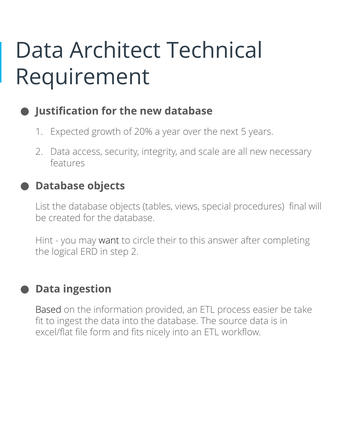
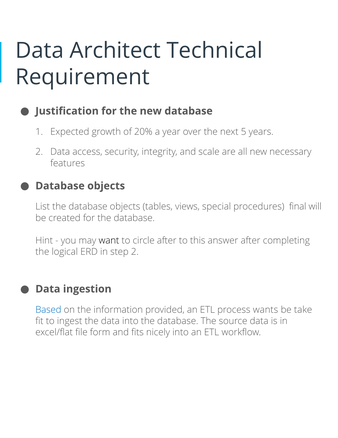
circle their: their -> after
Based colour: black -> blue
easier: easier -> wants
